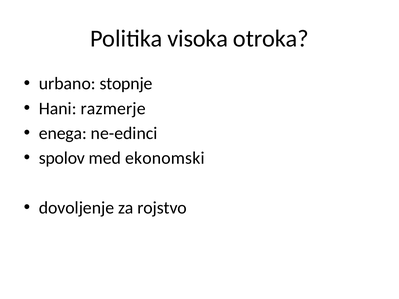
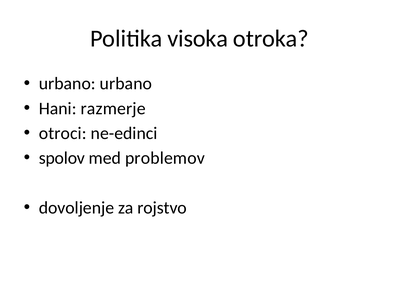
urbano stopnje: stopnje -> urbano
enega: enega -> otroci
ekonomski: ekonomski -> problemov
